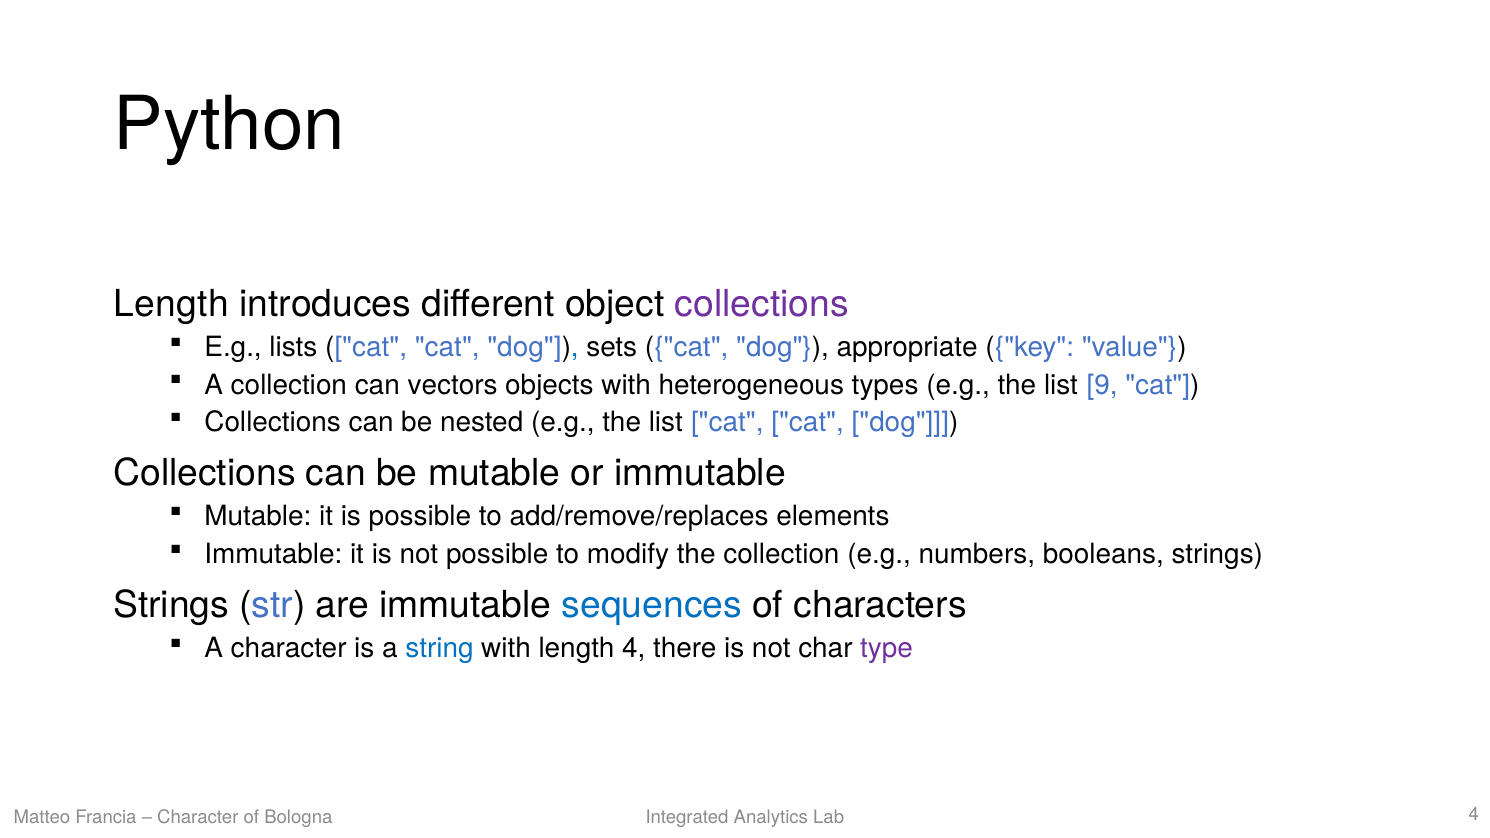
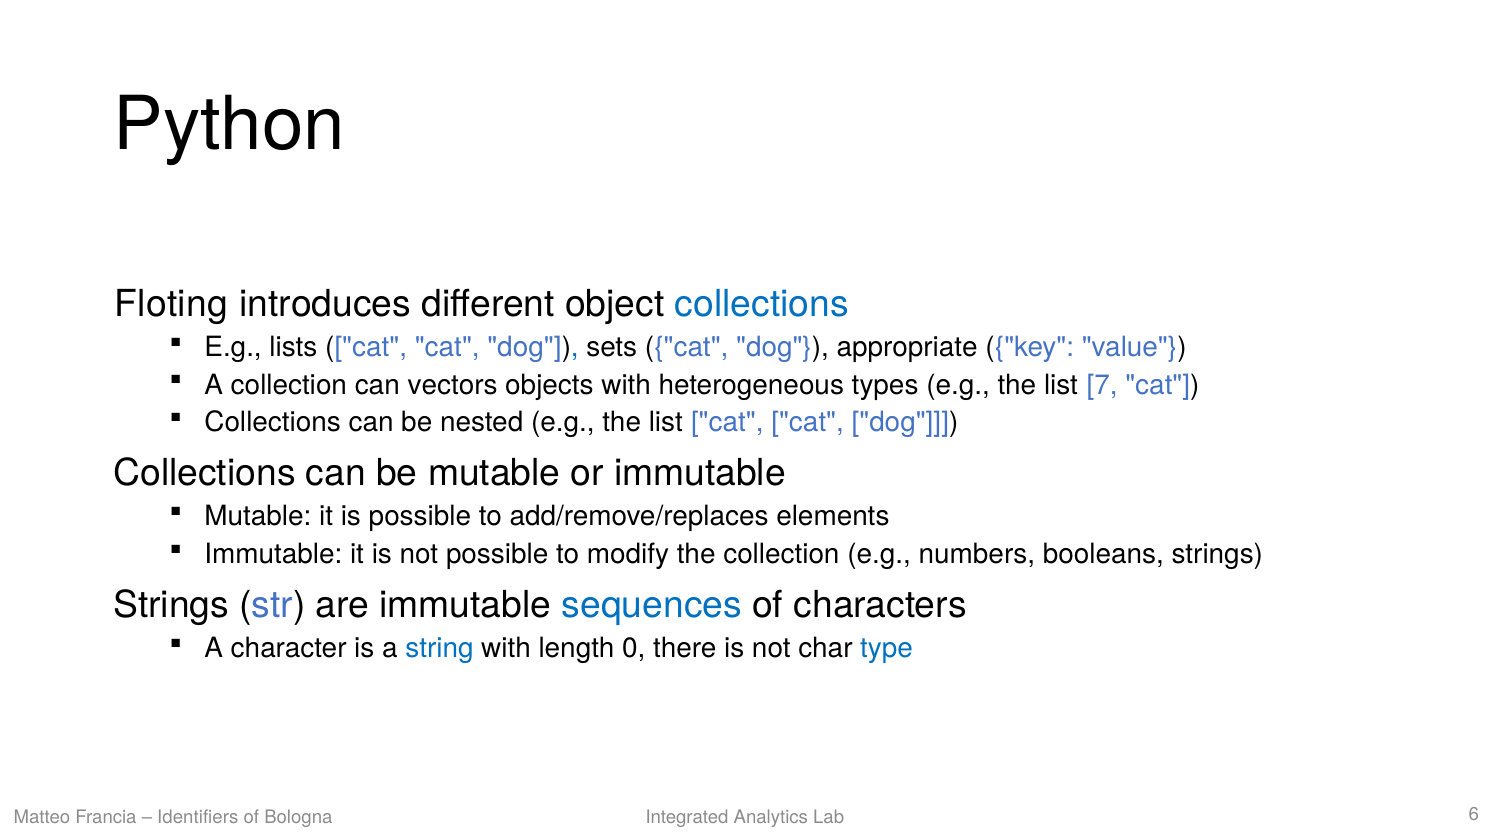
Length at (171, 304): Length -> Floting
collections at (762, 304) colour: purple -> blue
9: 9 -> 7
length 4: 4 -> 0
type colour: purple -> blue
Character at (198, 817): Character -> Identifiers
Bologna 4: 4 -> 6
